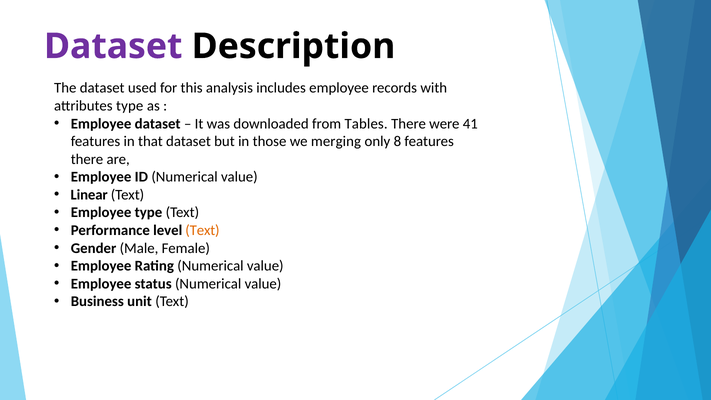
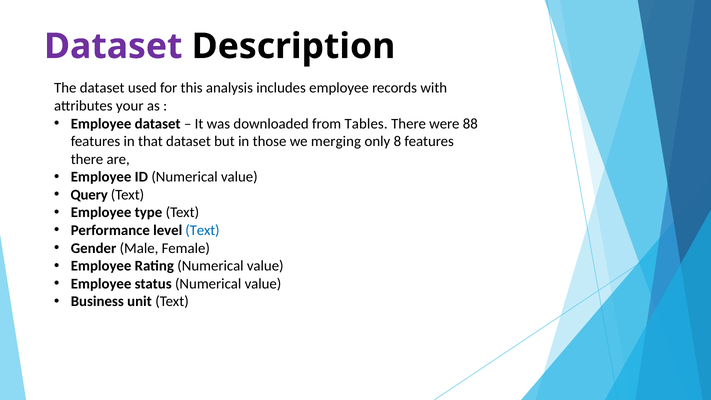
attributes type: type -> your
41: 41 -> 88
Linear: Linear -> Query
Text at (202, 230) colour: orange -> blue
